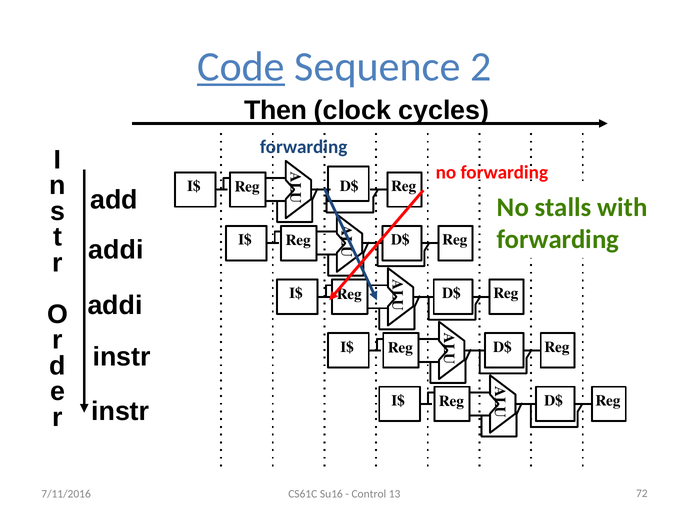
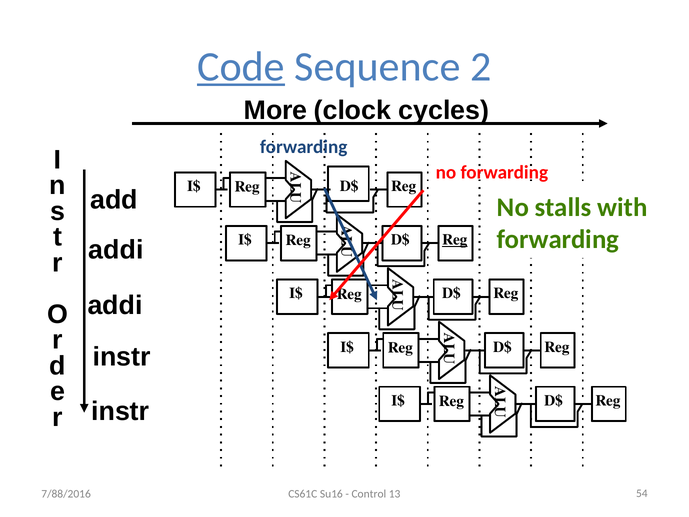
Then: Then -> More
Reg at (455, 240) underline: none -> present
7/11/2016: 7/11/2016 -> 7/88/2016
72: 72 -> 54
